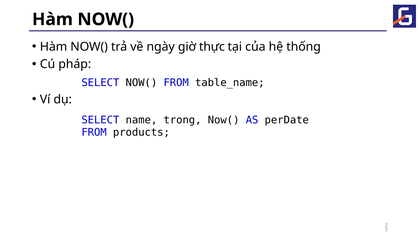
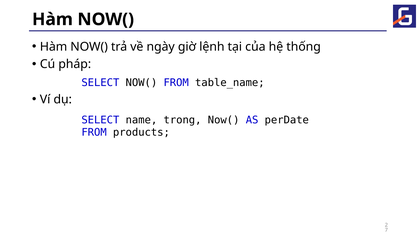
thực: thực -> lệnh
